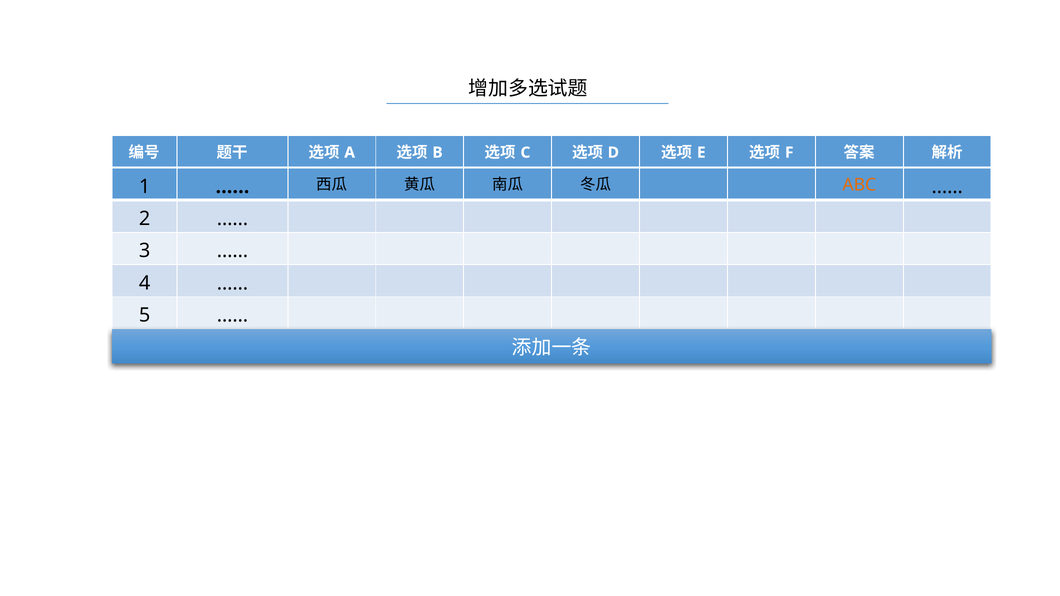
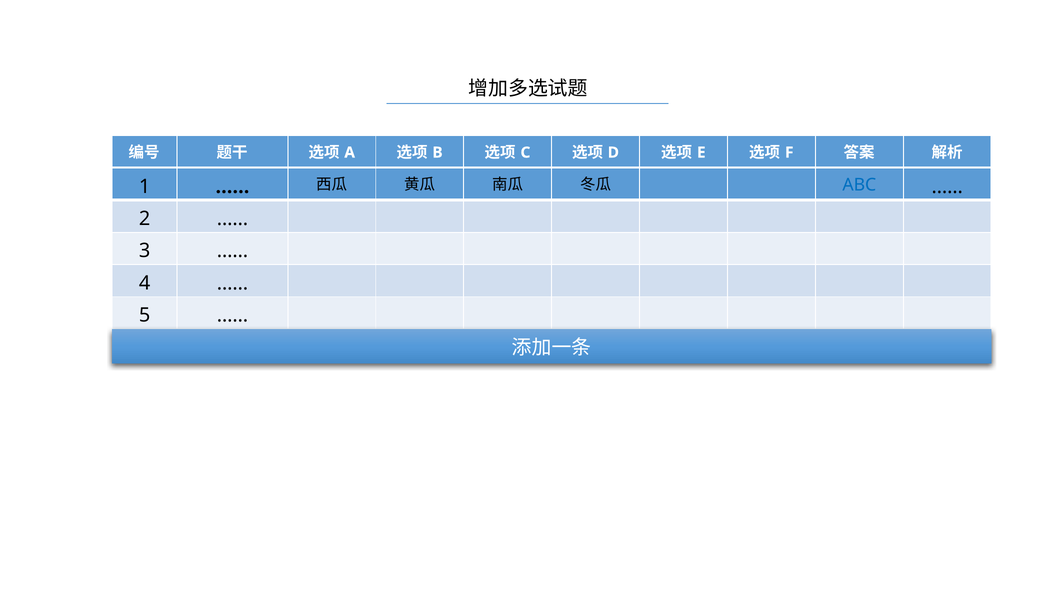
ABC colour: orange -> blue
